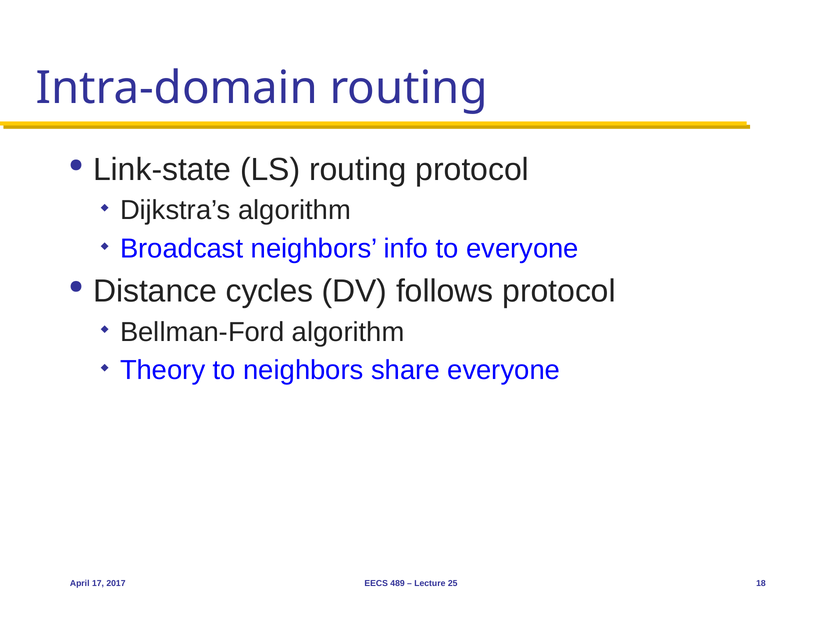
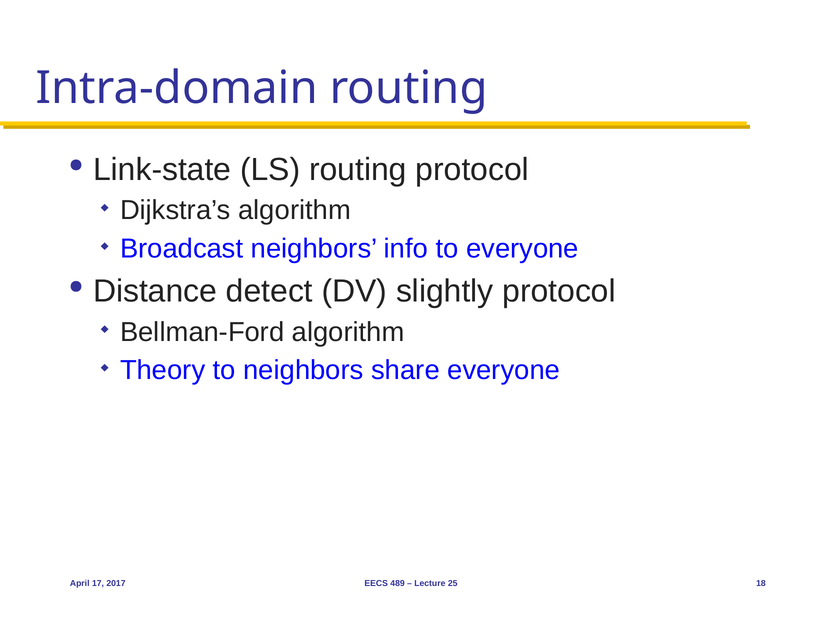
cycles: cycles -> detect
follows: follows -> slightly
